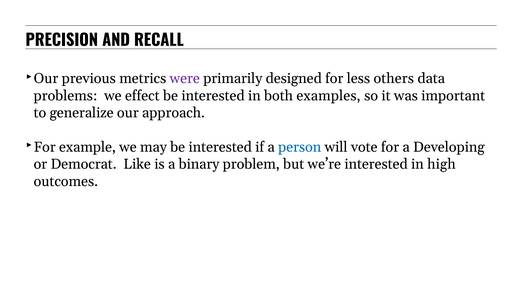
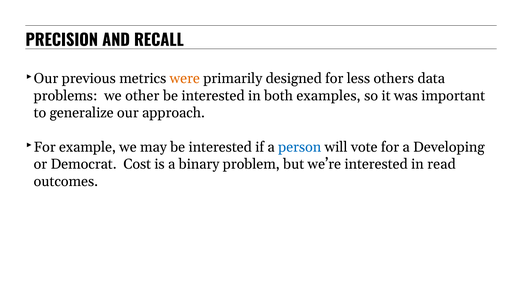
were colour: purple -> orange
effect: effect -> other
Like: Like -> Cost
high: high -> read
